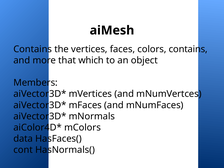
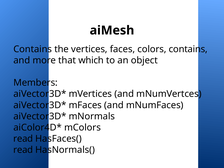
data at (23, 139): data -> read
cont at (23, 150): cont -> read
